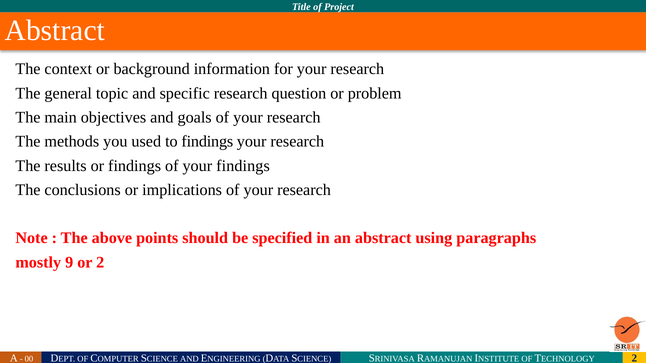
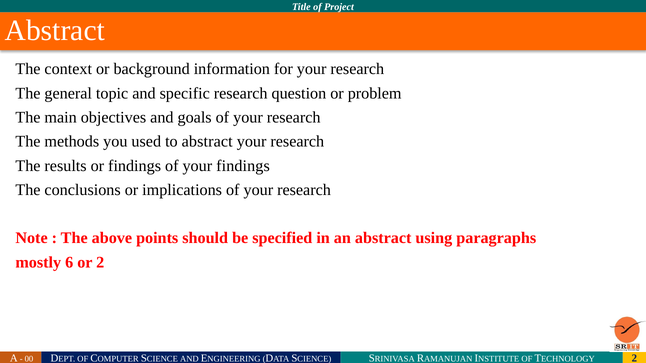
to findings: findings -> abstract
9: 9 -> 6
